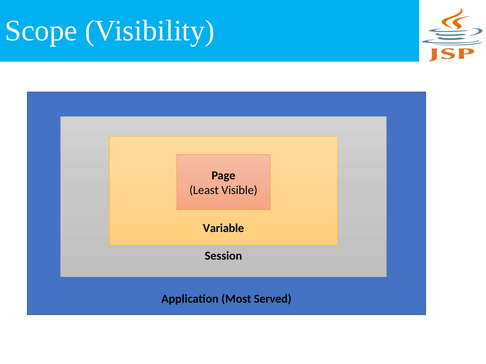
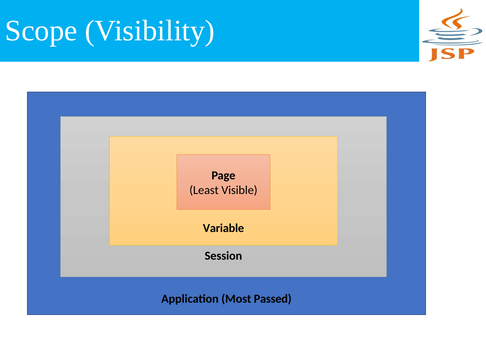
Served: Served -> Passed
